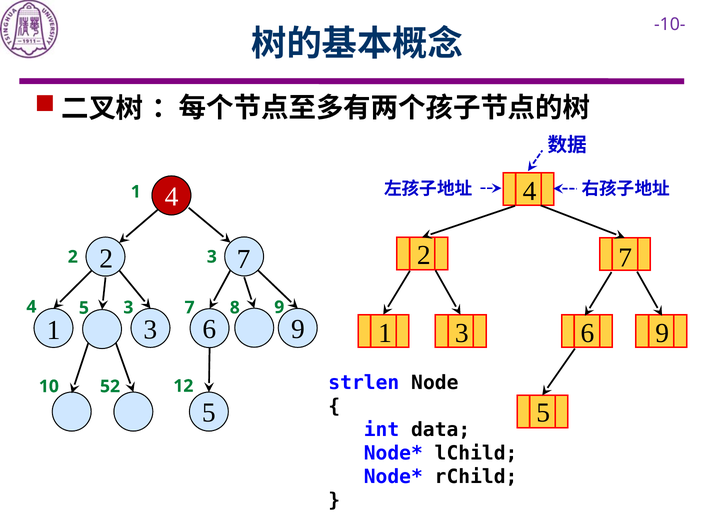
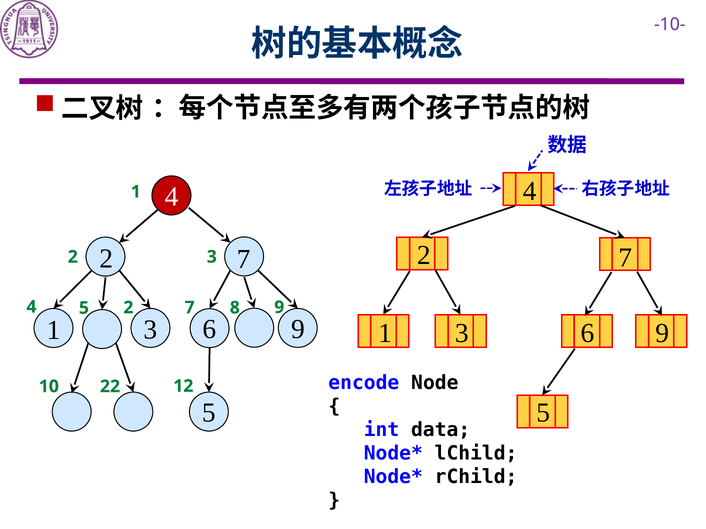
5 3: 3 -> 2
strlen: strlen -> encode
52: 52 -> 22
